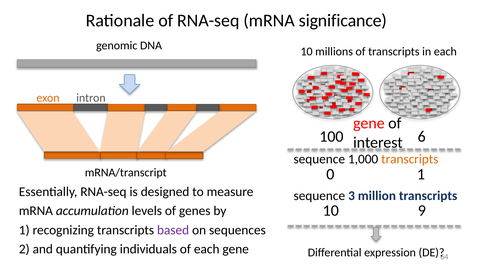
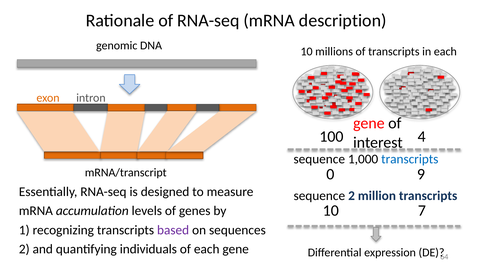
significance: significance -> description
6: 6 -> 4
transcripts at (410, 159) colour: orange -> blue
0 1: 1 -> 9
sequence 3: 3 -> 2
9: 9 -> 7
